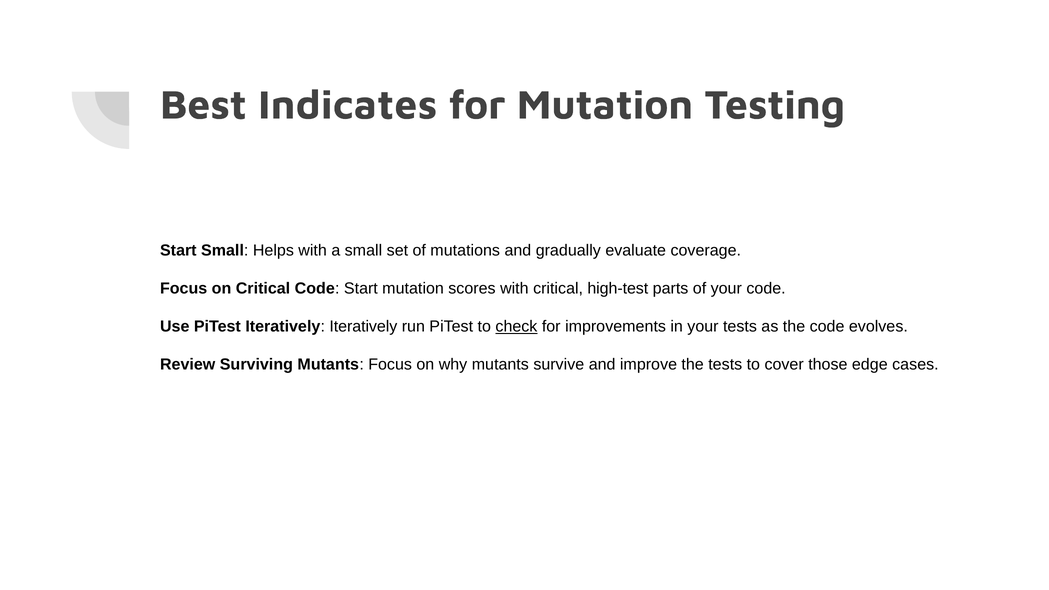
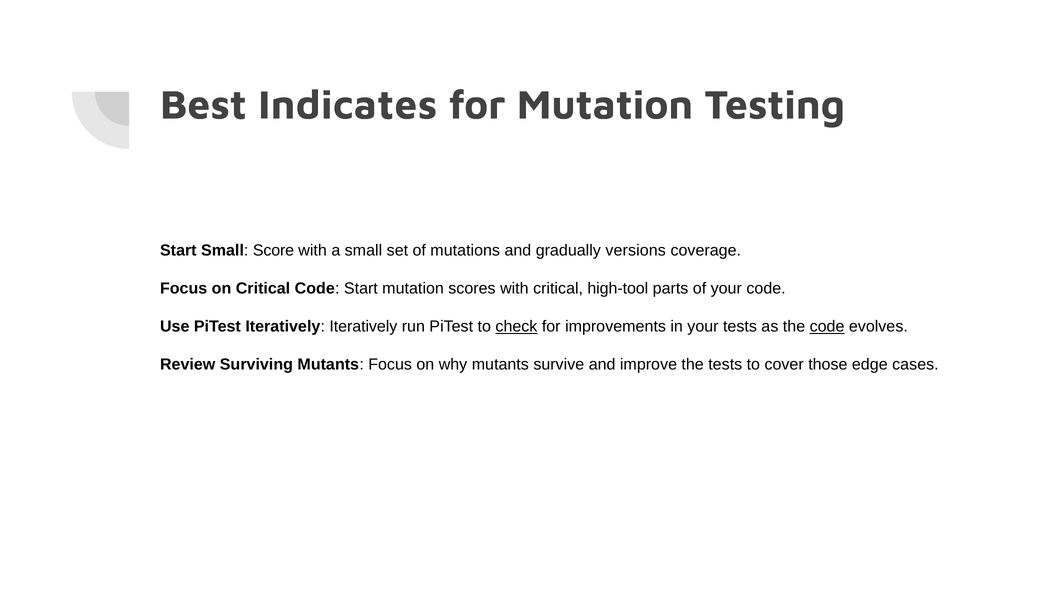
Helps: Helps -> Score
evaluate: evaluate -> versions
high-test: high-test -> high-tool
code at (827, 327) underline: none -> present
